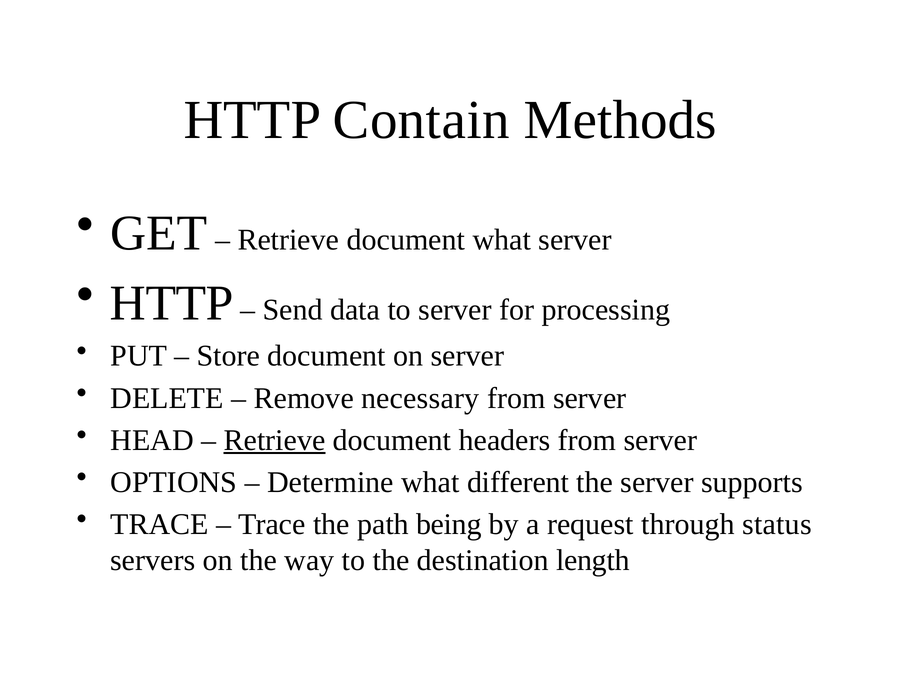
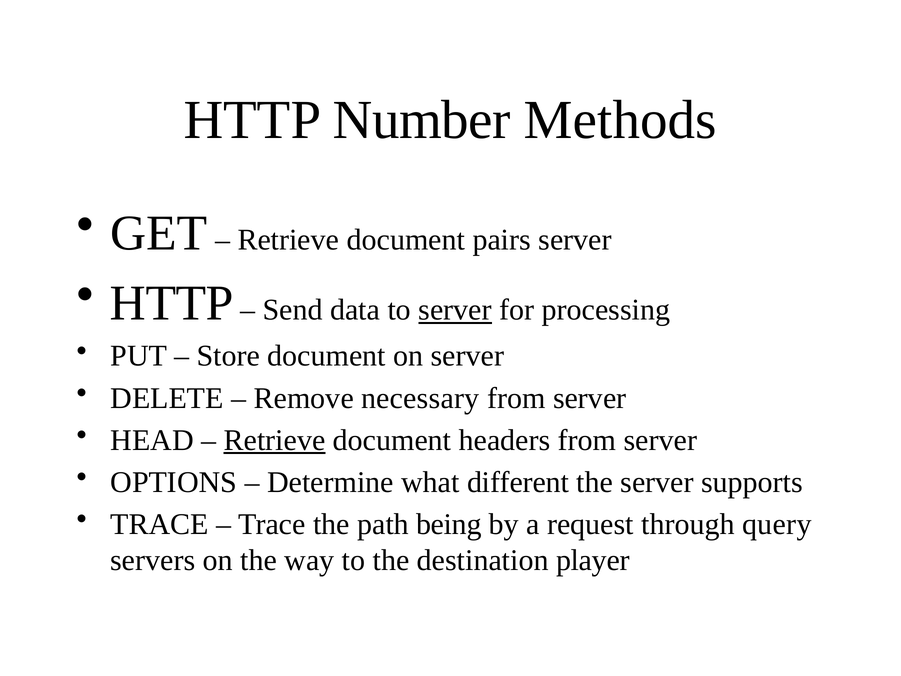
Contain: Contain -> Number
document what: what -> pairs
server at (455, 310) underline: none -> present
status: status -> query
length: length -> player
